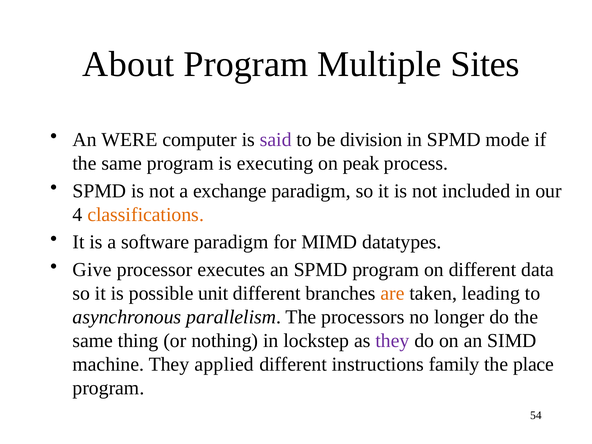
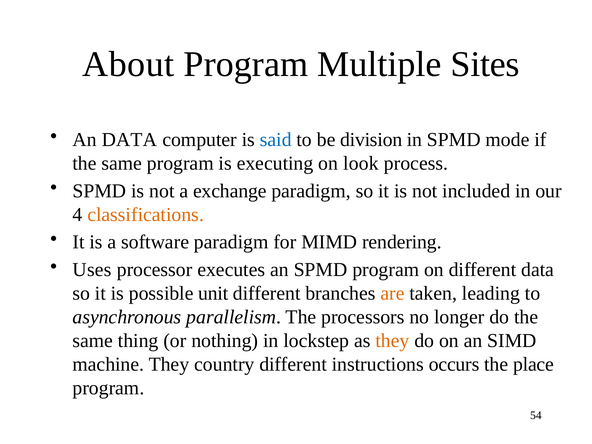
An WERE: WERE -> DATA
said colour: purple -> blue
peak: peak -> look
datatypes: datatypes -> rendering
Give: Give -> Uses
they at (392, 341) colour: purple -> orange
applied: applied -> country
family: family -> occurs
